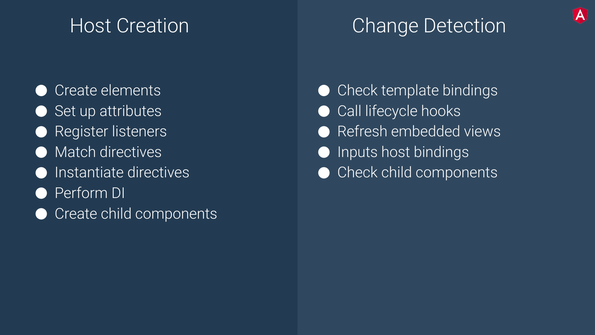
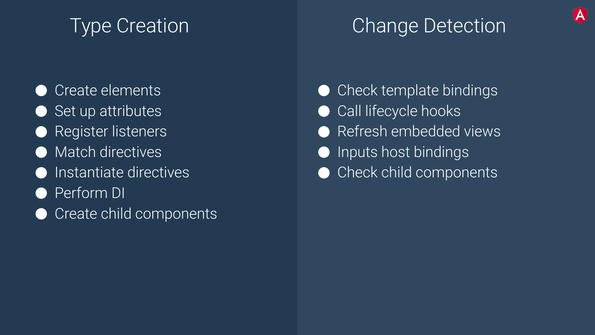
Host at (91, 26): Host -> Type
